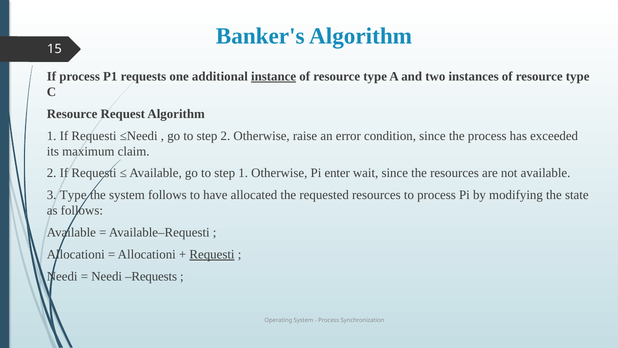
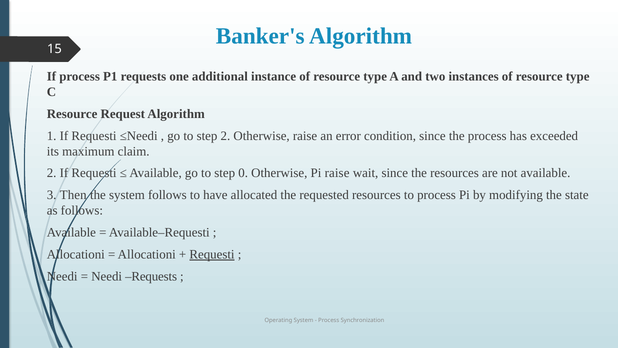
instance underline: present -> none
step 1: 1 -> 0
Pi enter: enter -> raise
3 Type: Type -> Then
